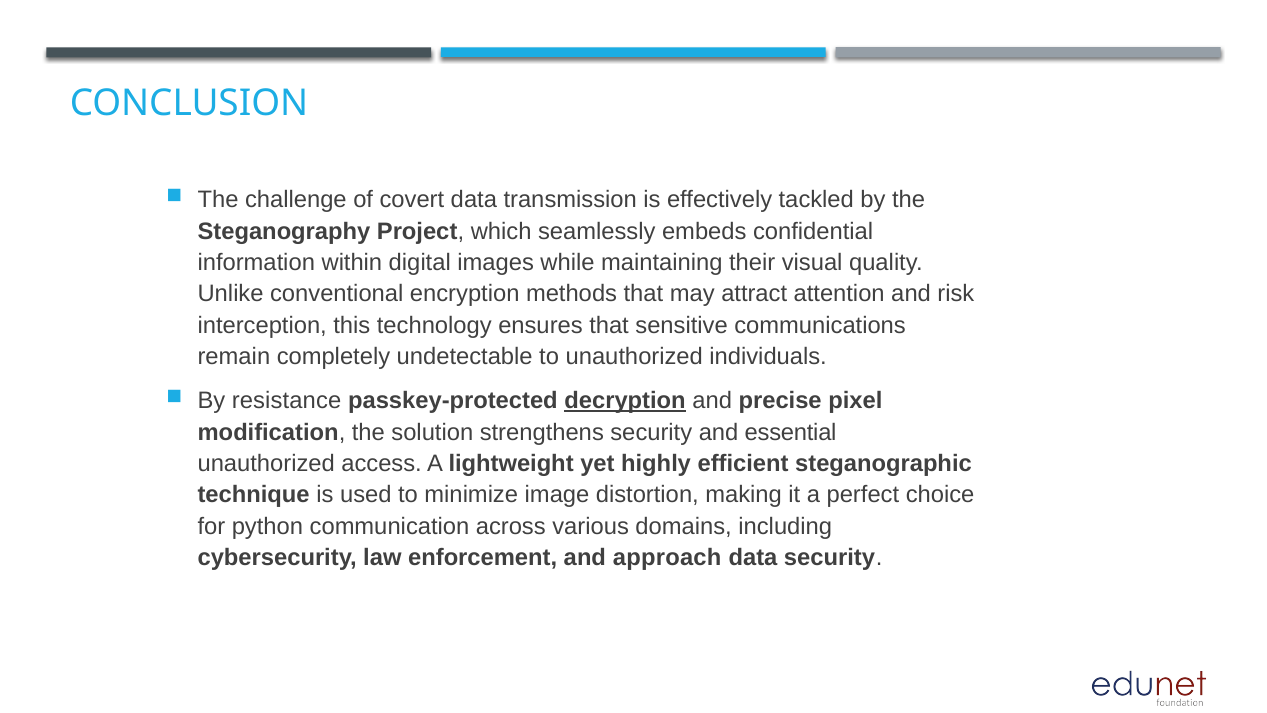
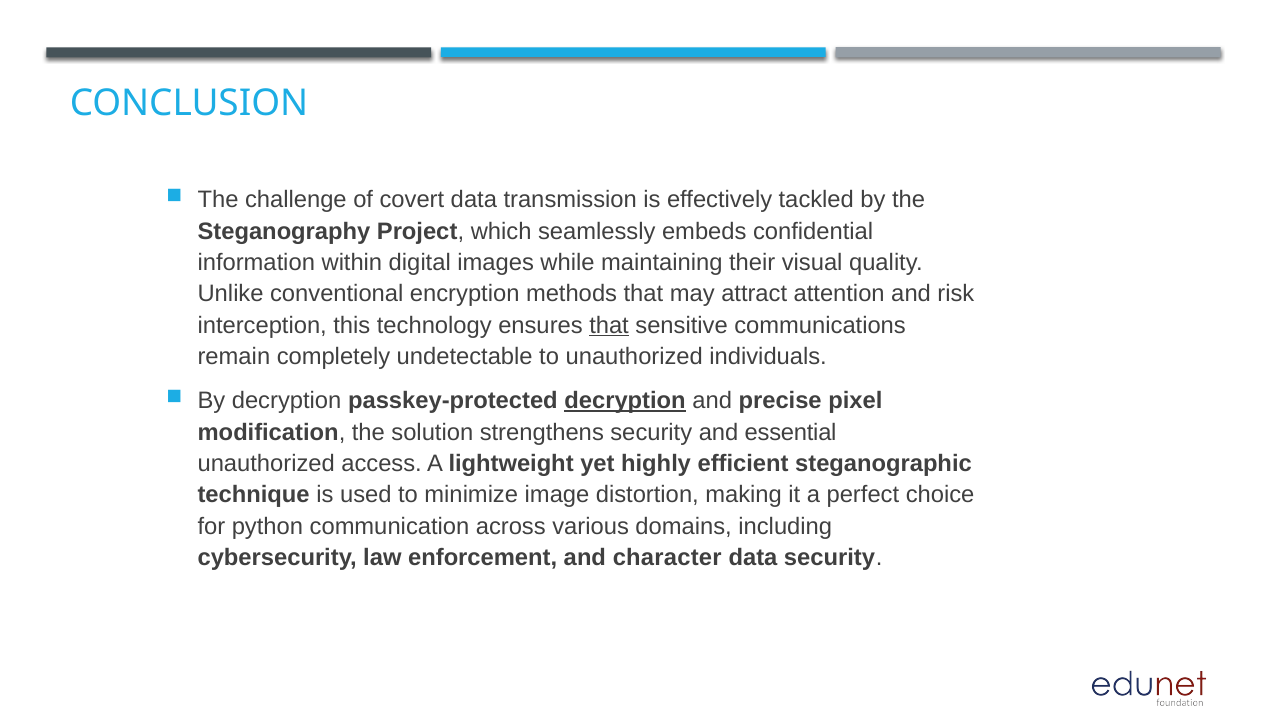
that at (609, 325) underline: none -> present
By resistance: resistance -> decryption
approach: approach -> character
